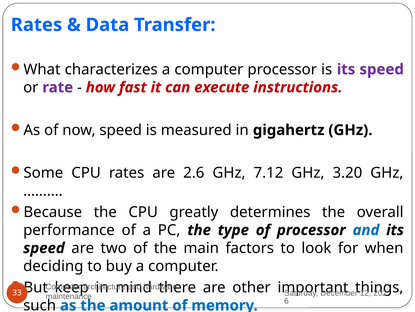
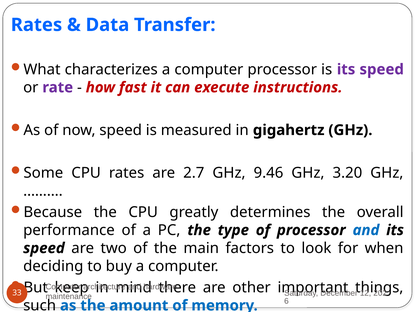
2.6: 2.6 -> 2.7
7.12: 7.12 -> 9.46
